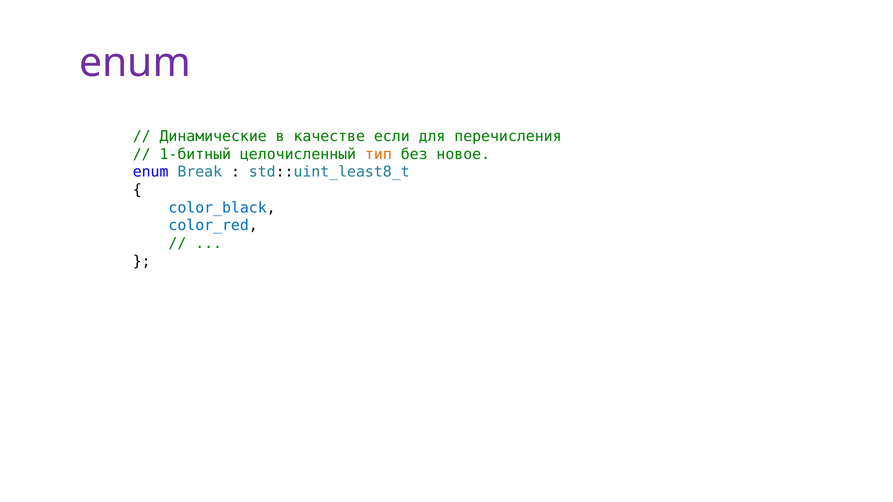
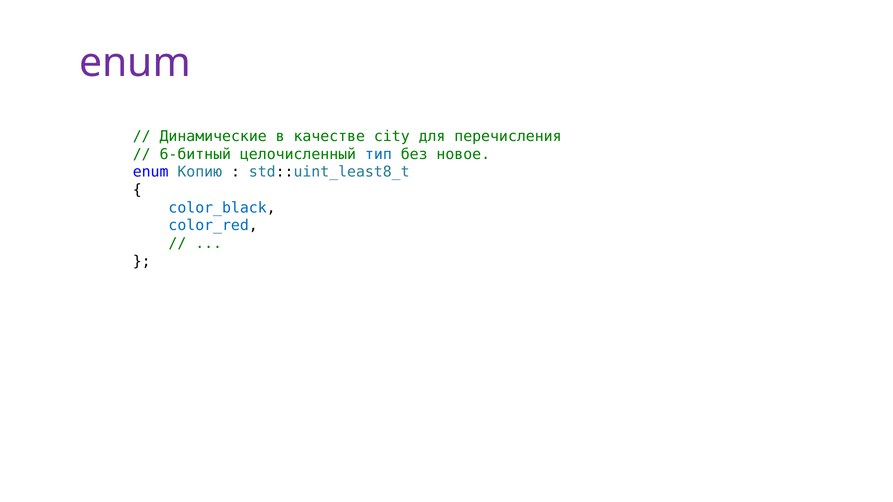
если: если -> city
1-битный: 1-битный -> 6-битный
тип colour: orange -> blue
Break: Break -> Копию
